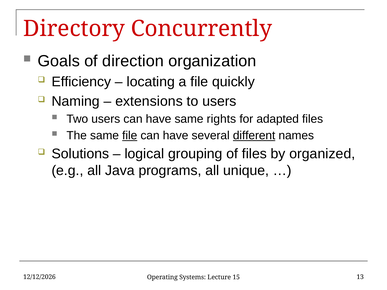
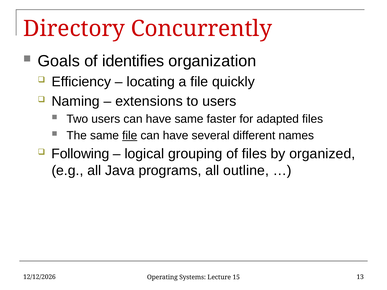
direction: direction -> identifies
rights: rights -> faster
different underline: present -> none
Solutions: Solutions -> Following
unique: unique -> outline
